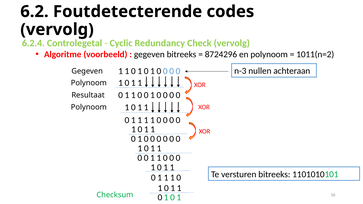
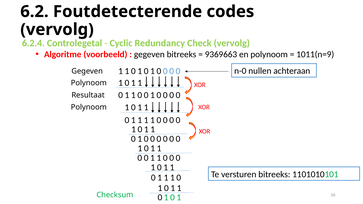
8724296: 8724296 -> 9369663
1011(n=2: 1011(n=2 -> 1011(n=9
n-3: n-3 -> n-0
